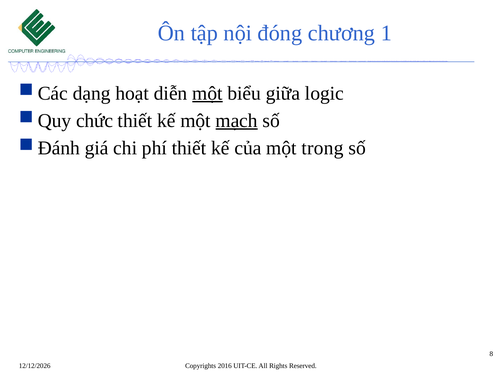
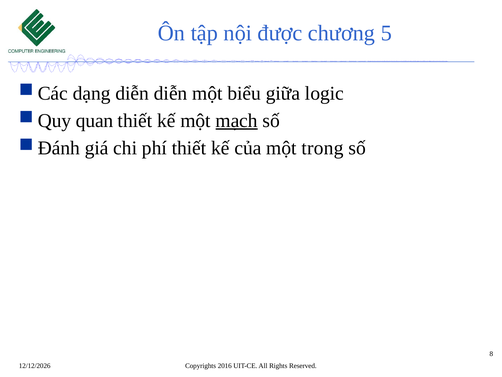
đóng: đóng -> được
1: 1 -> 5
dạng hoạt: hoạt -> diễn
một at (207, 93) underline: present -> none
chức: chức -> quan
